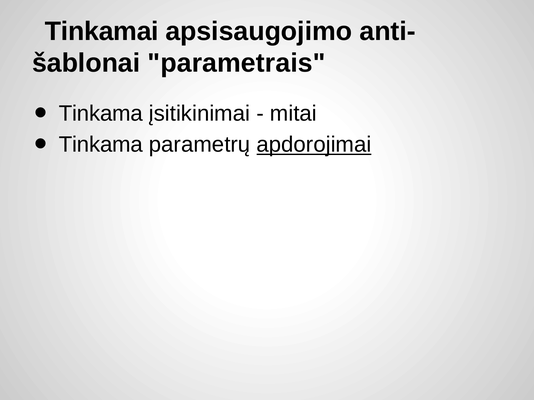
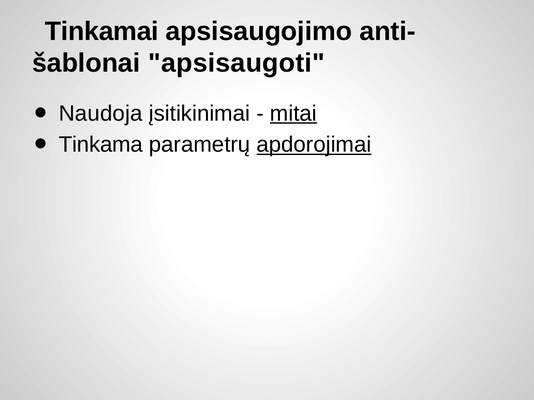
parametrais: parametrais -> apsisaugoti
Tinkama at (101, 114): Tinkama -> Naudoja
mitai underline: none -> present
